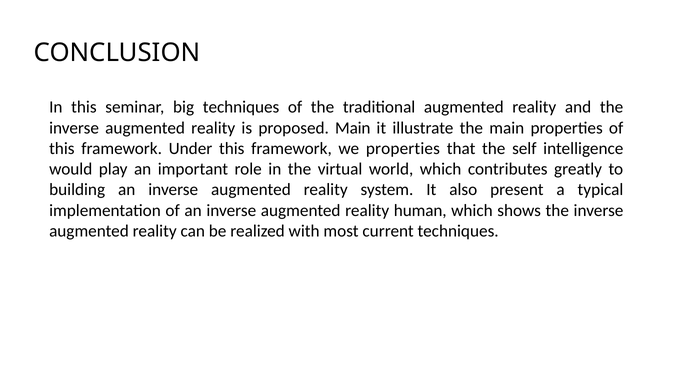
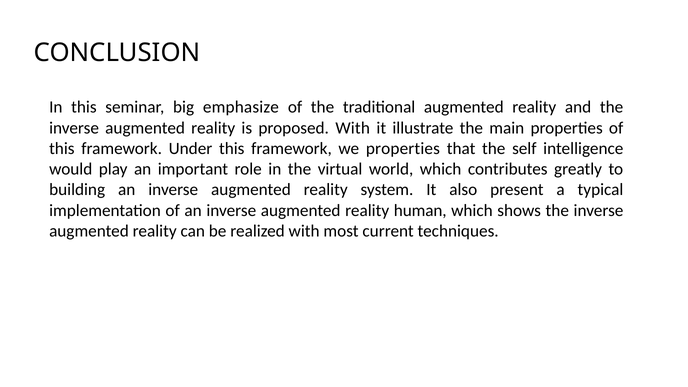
big techniques: techniques -> emphasize
proposed Main: Main -> With
